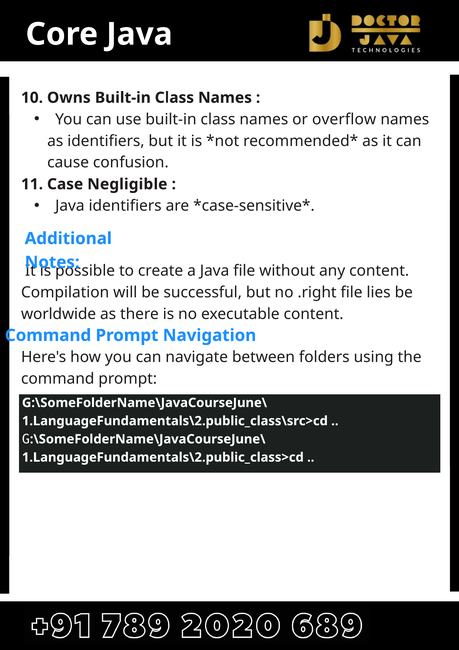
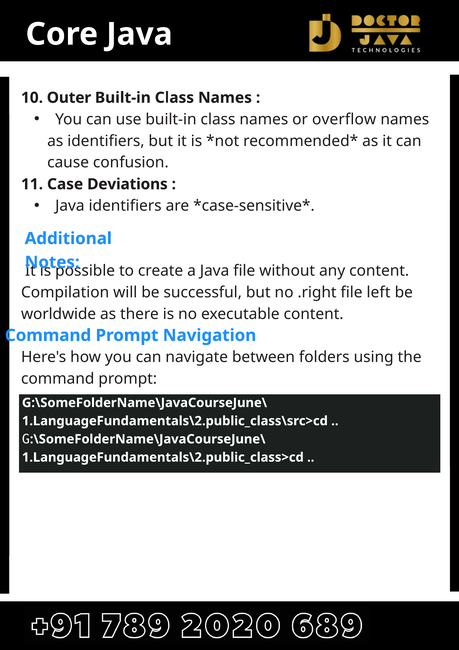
Owns: Owns -> Outer
Negligible: Negligible -> Deviations
lies: lies -> left
